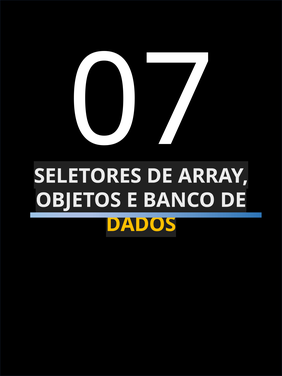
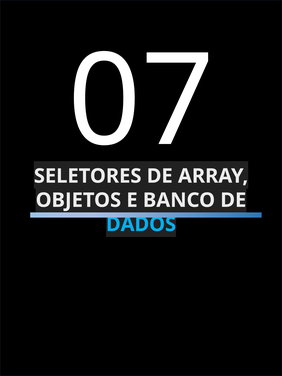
DADOS colour: yellow -> light blue
